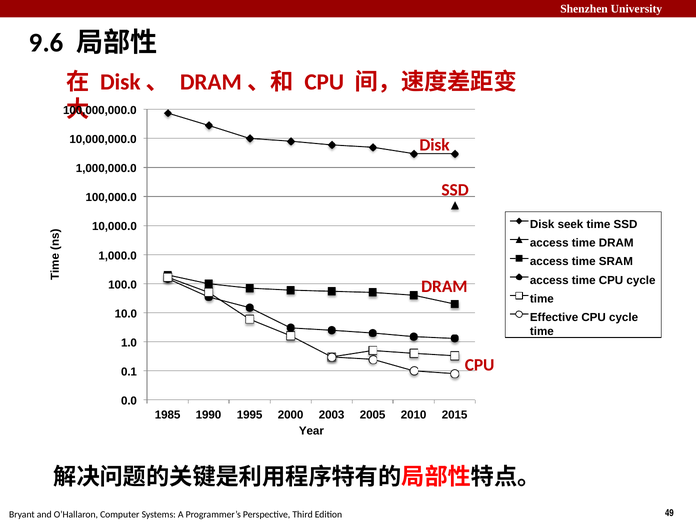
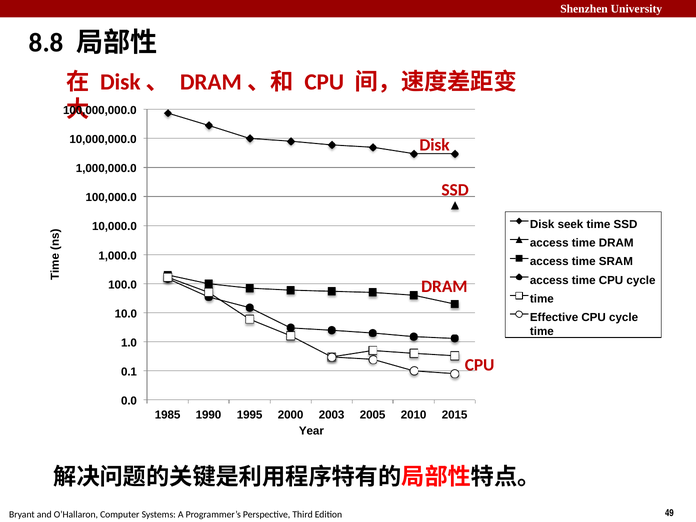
9.6: 9.6 -> 8.8
